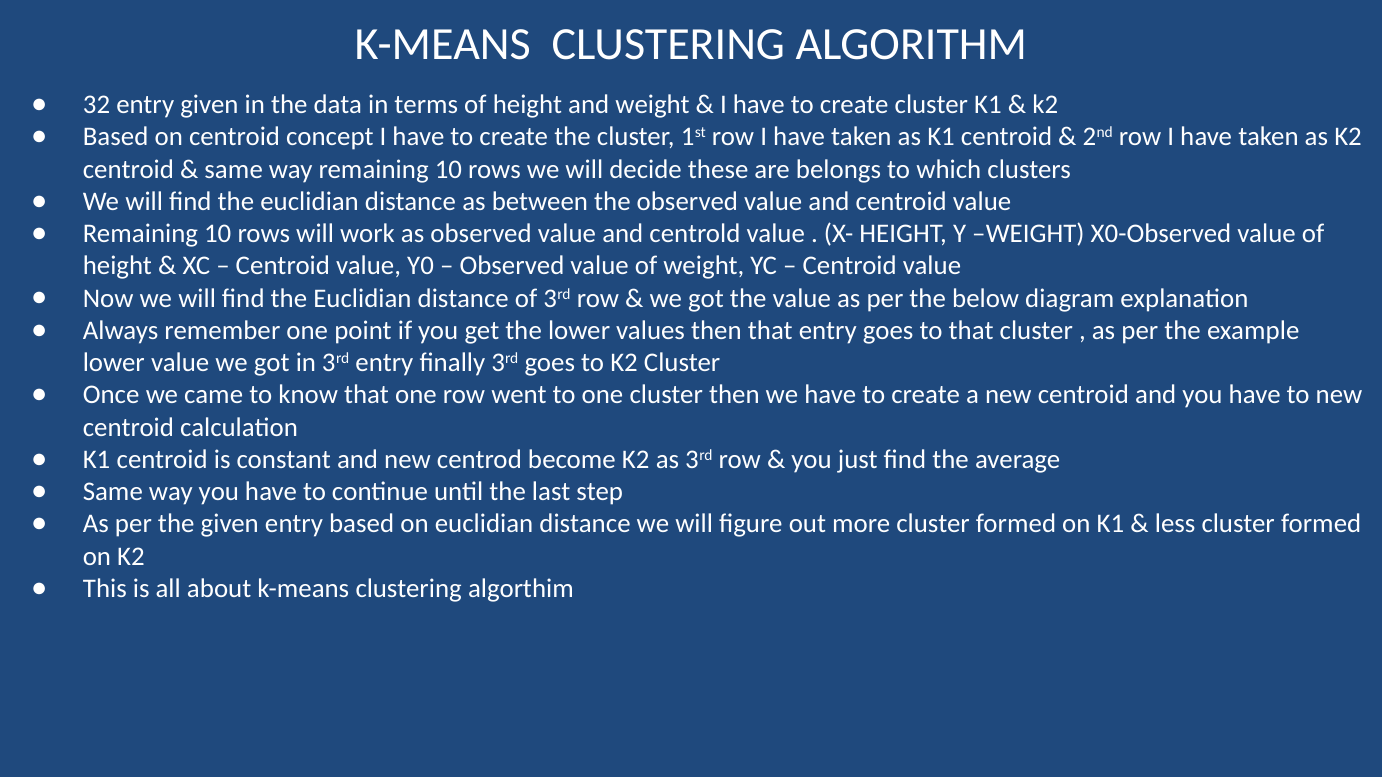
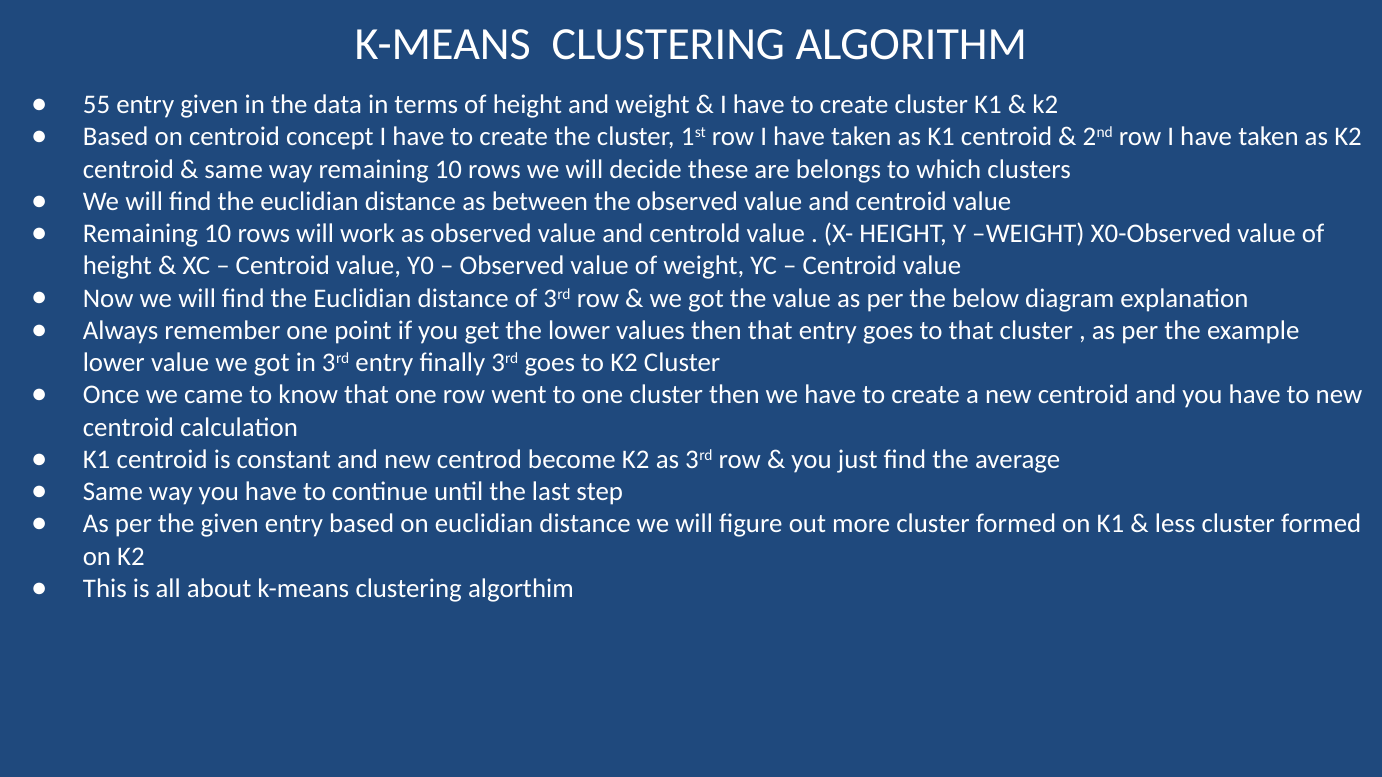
32: 32 -> 55
